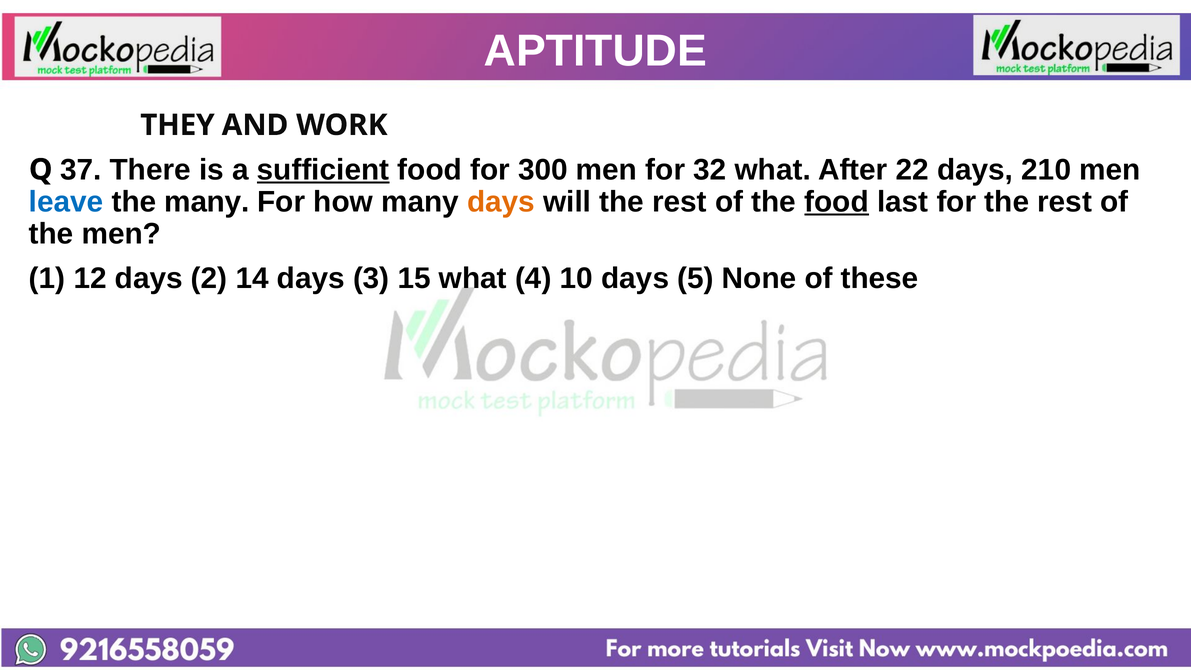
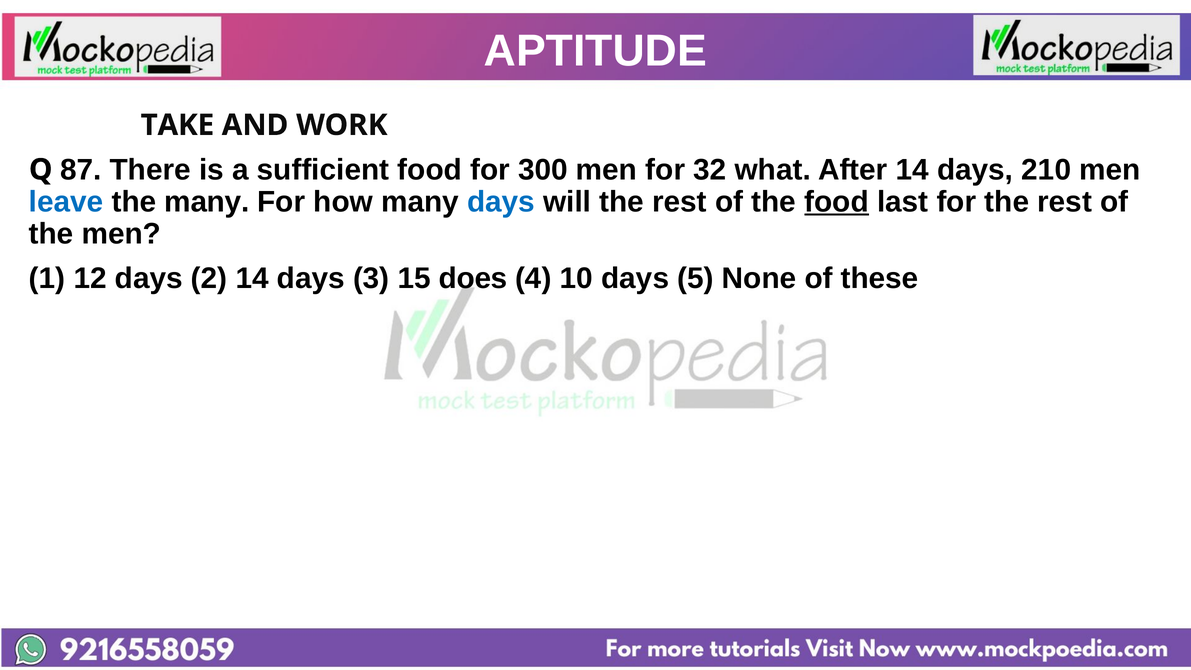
THEY: THEY -> TAKE
37: 37 -> 87
sufficient underline: present -> none
After 22: 22 -> 14
days at (501, 202) colour: orange -> blue
15 what: what -> does
